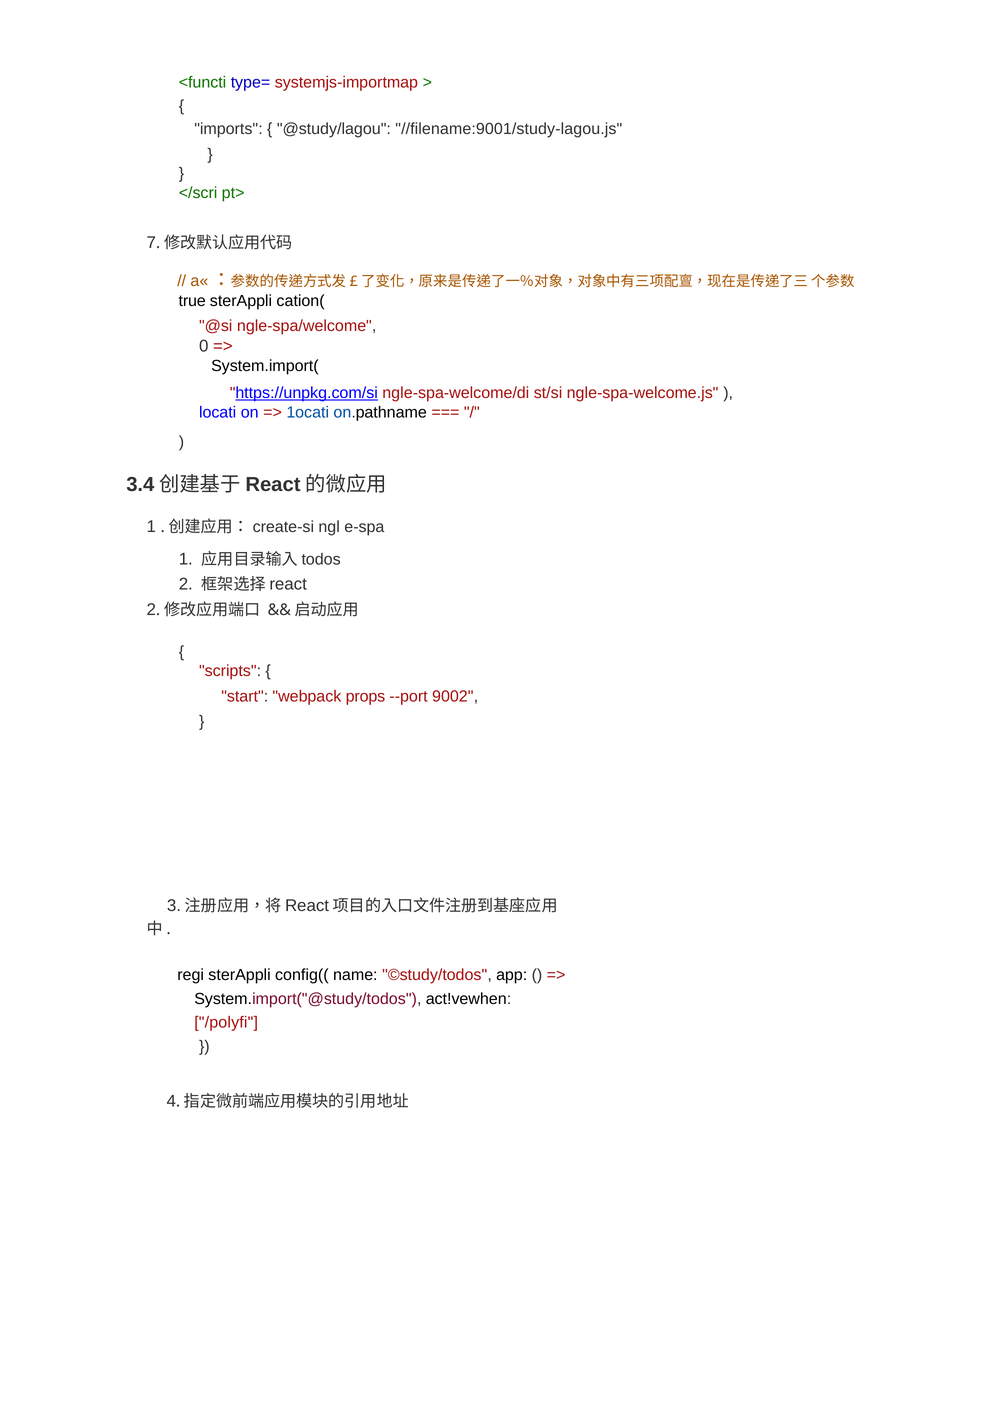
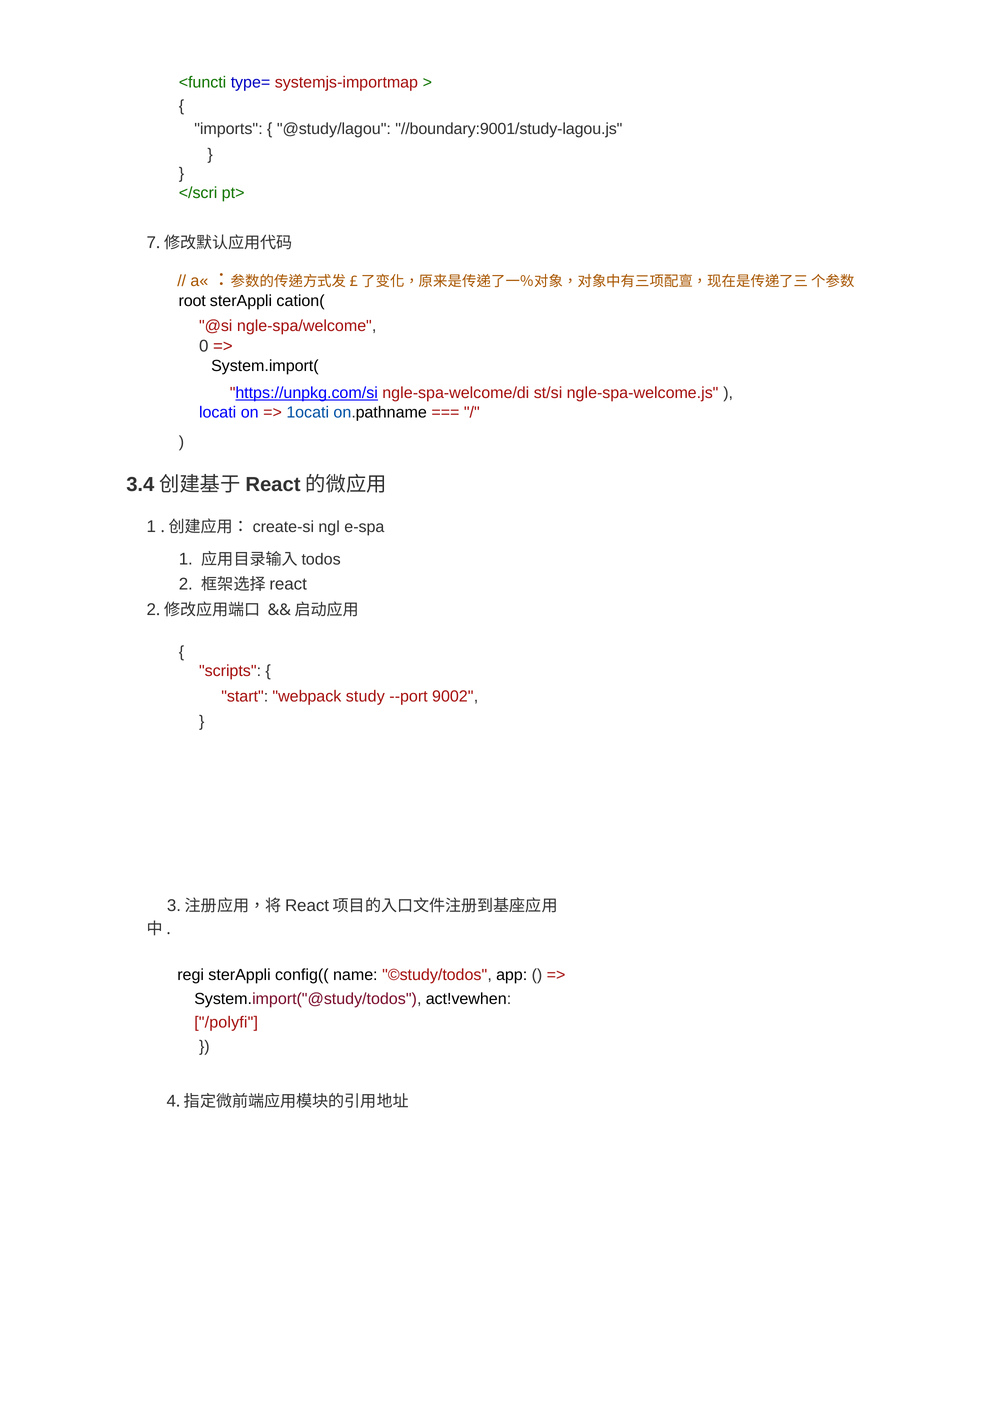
//filename:9001/study-lagou.js: //filename:9001/study-lagou.js -> //boundary:9001/study-lagou.js
true: true -> root
props: props -> study
